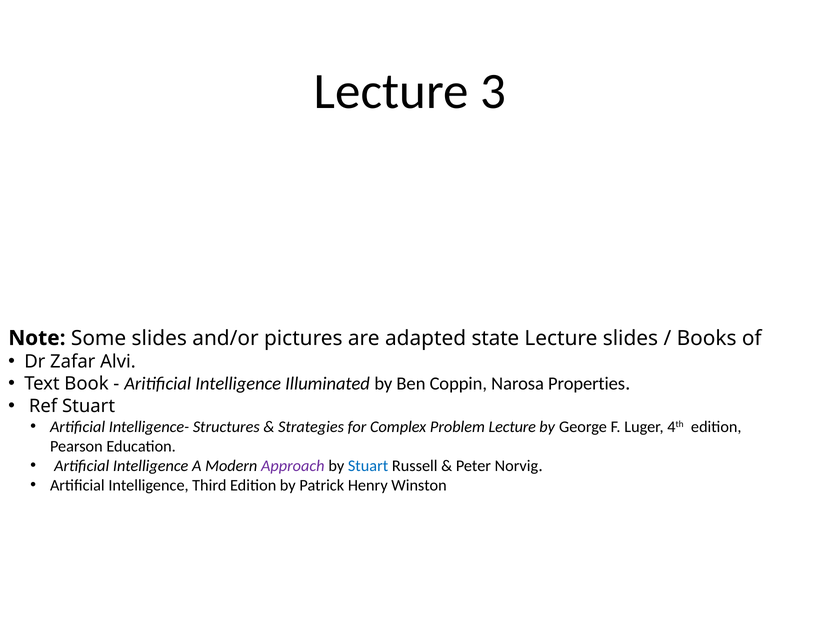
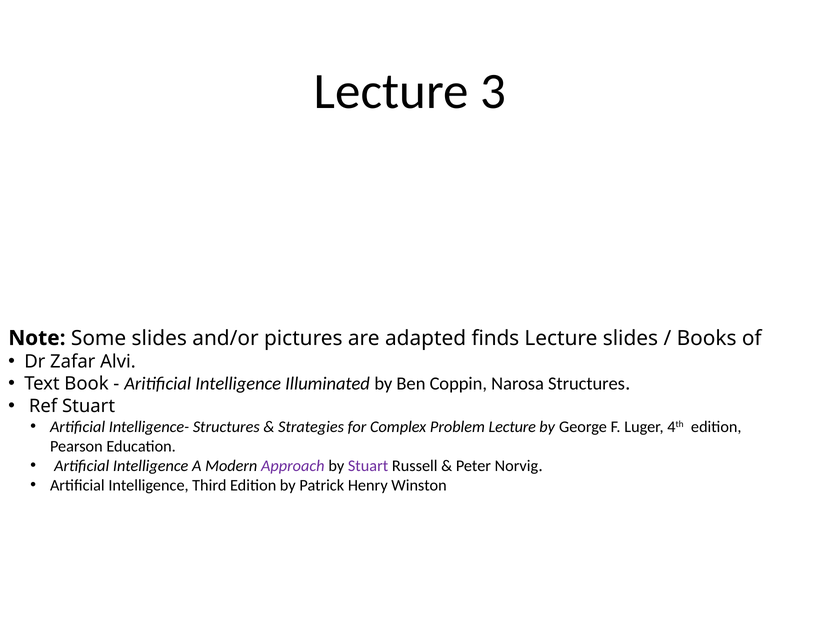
state: state -> finds
Narosa Properties: Properties -> Structures
Stuart at (368, 465) colour: blue -> purple
